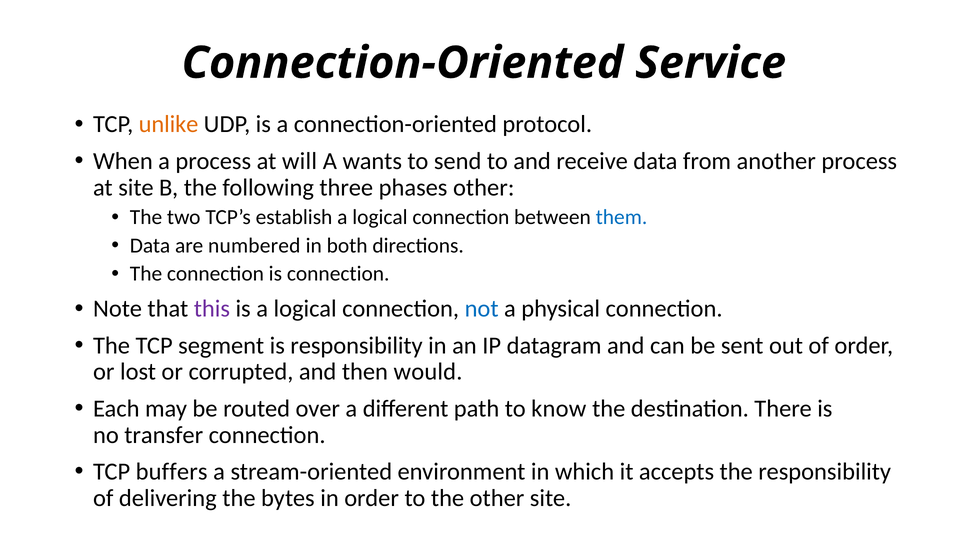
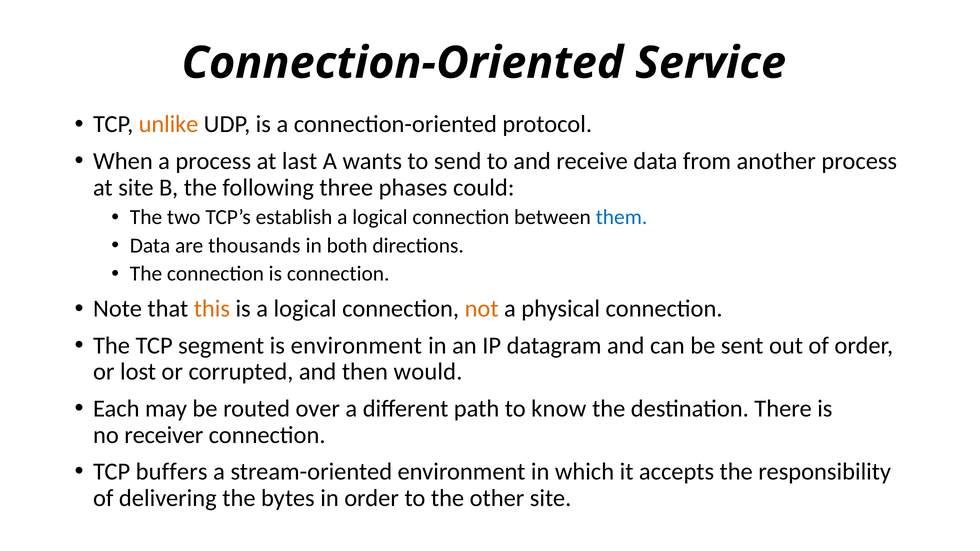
will: will -> last
phases other: other -> could
numbered: numbered -> thousands
this colour: purple -> orange
not colour: blue -> orange
is responsibility: responsibility -> environment
transfer: transfer -> receiver
